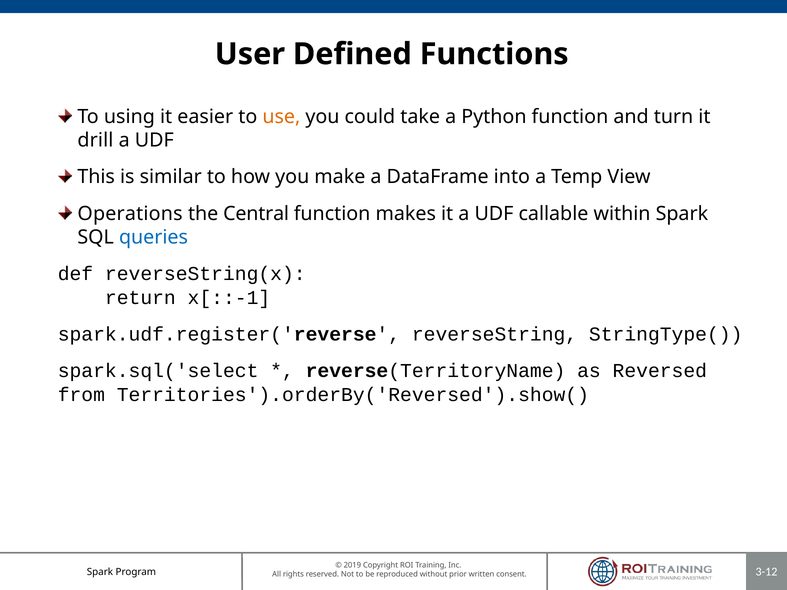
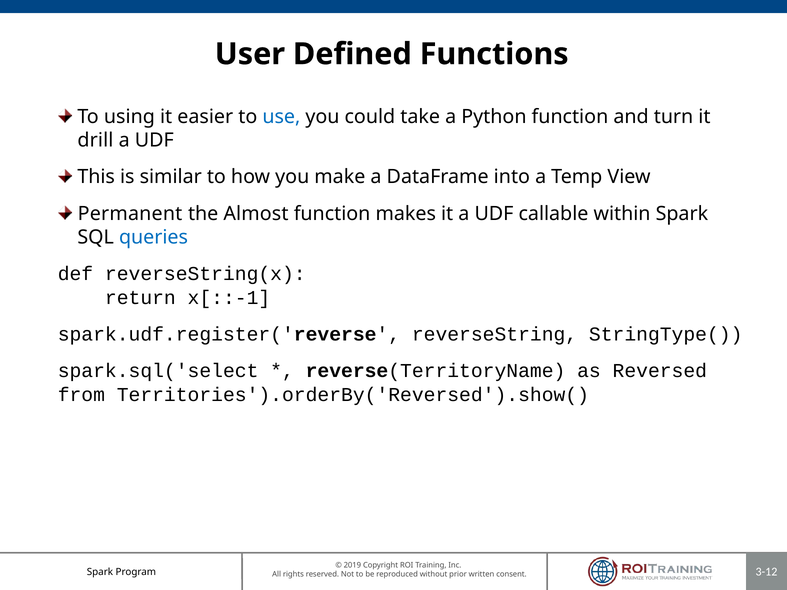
use colour: orange -> blue
Operations: Operations -> Permanent
Central: Central -> Almost
